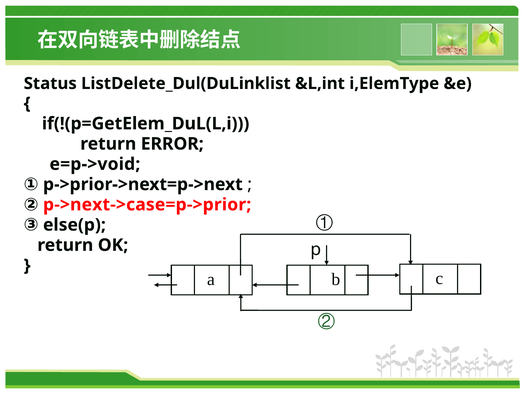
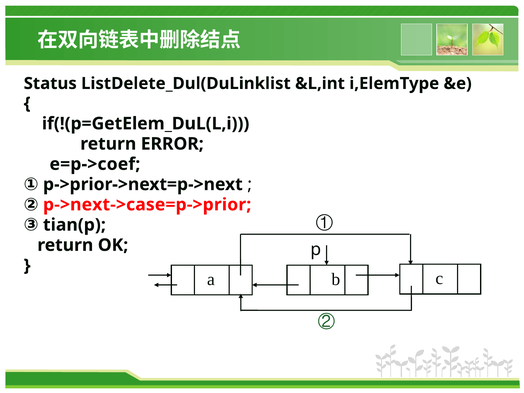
e=p->void: e=p->void -> e=p->coef
else(p: else(p -> tian(p
